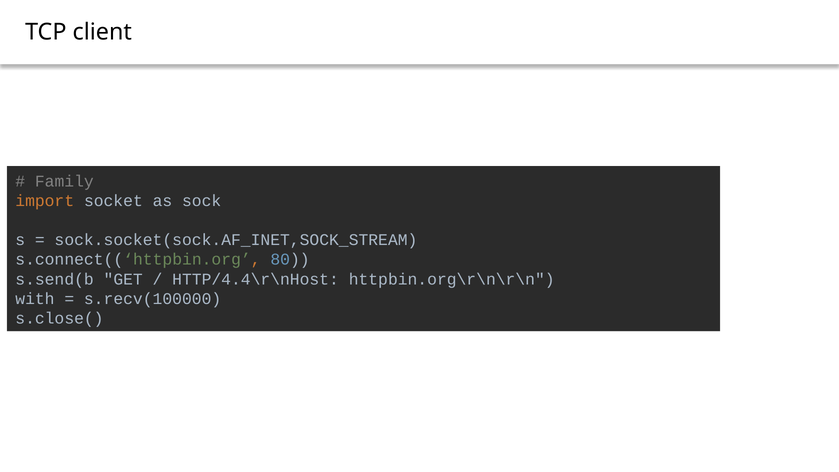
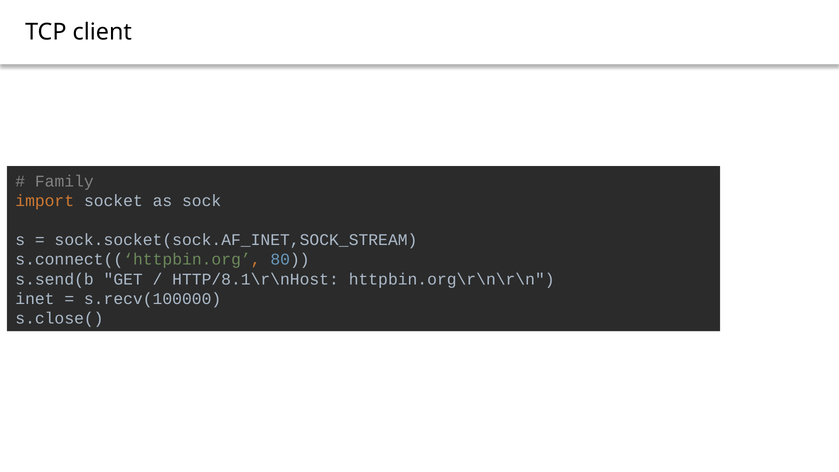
HTTP/4.4\r\nHost: HTTP/4.4\r\nHost -> HTTP/8.1\r\nHost
with: with -> inet
